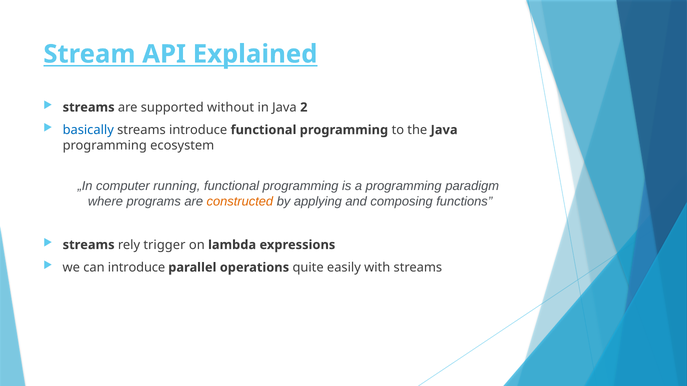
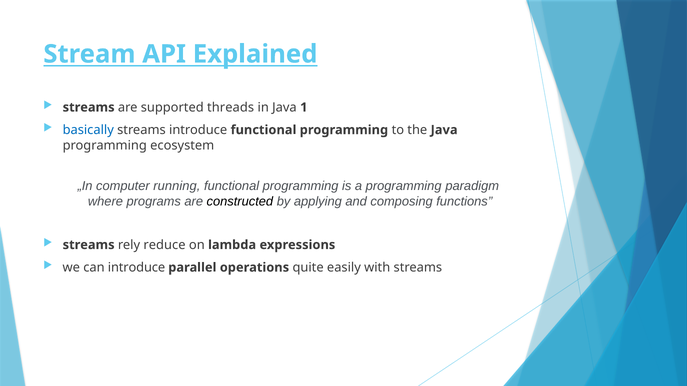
without: without -> threads
2: 2 -> 1
constructed colour: orange -> black
trigger: trigger -> reduce
